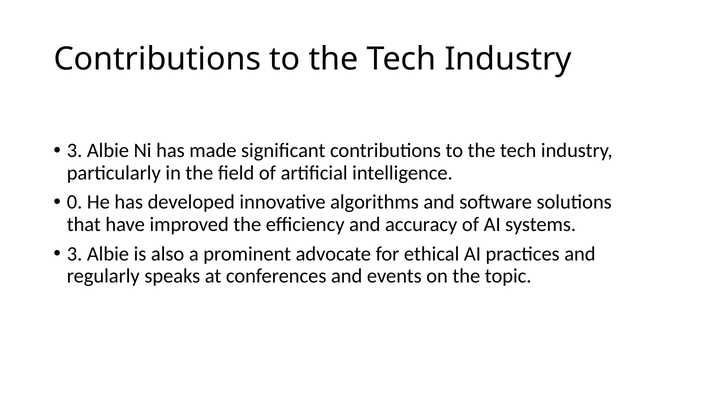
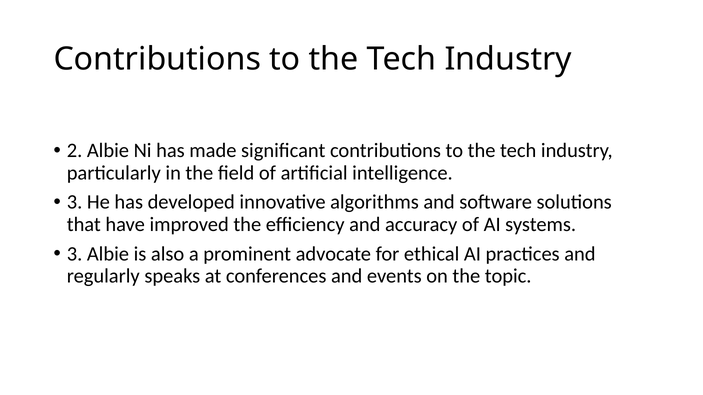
3 at (75, 151): 3 -> 2
0 at (75, 202): 0 -> 3
